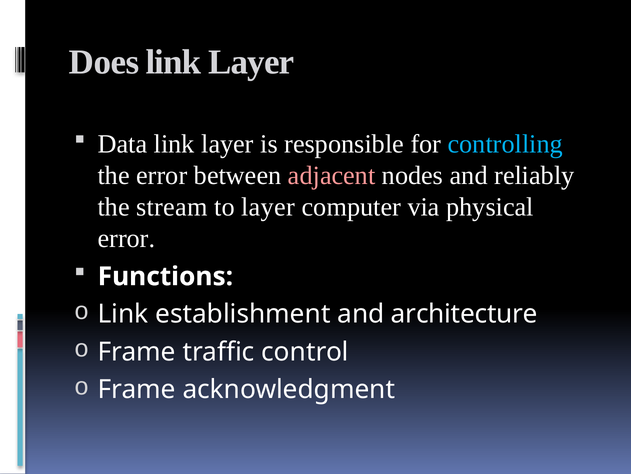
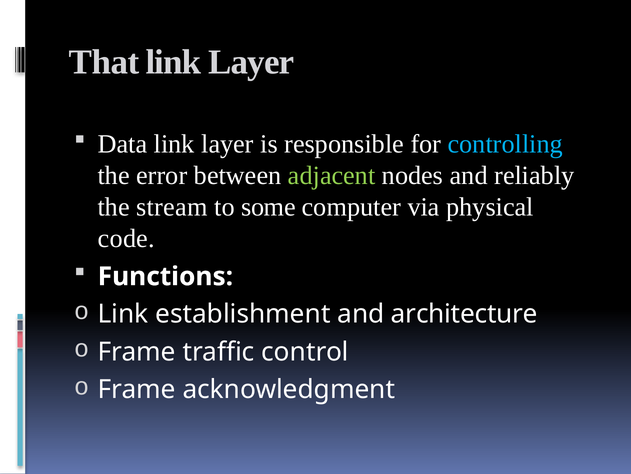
Does: Does -> That
adjacent colour: pink -> light green
to layer: layer -> some
error at (126, 238): error -> code
